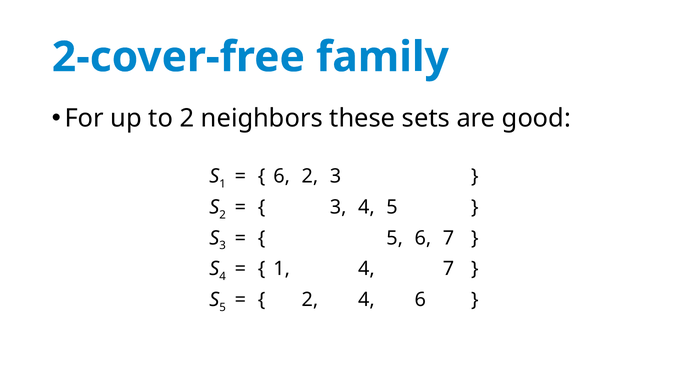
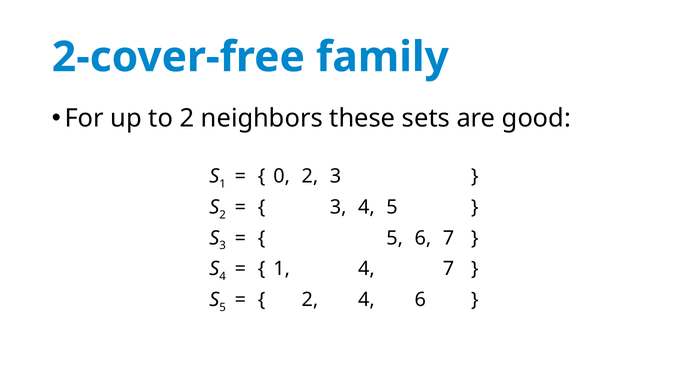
6 at (282, 176): 6 -> 0
